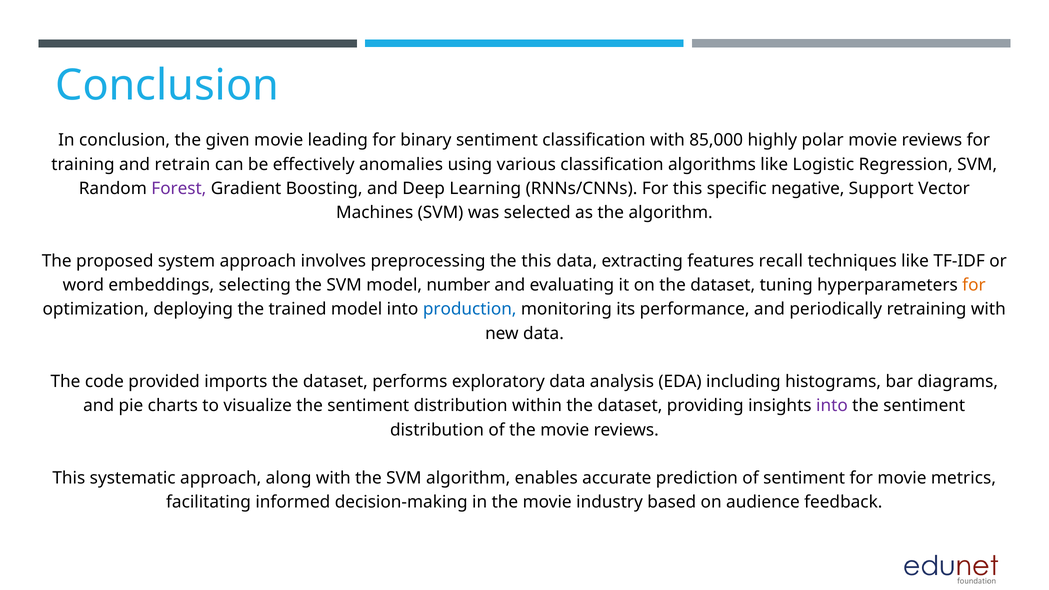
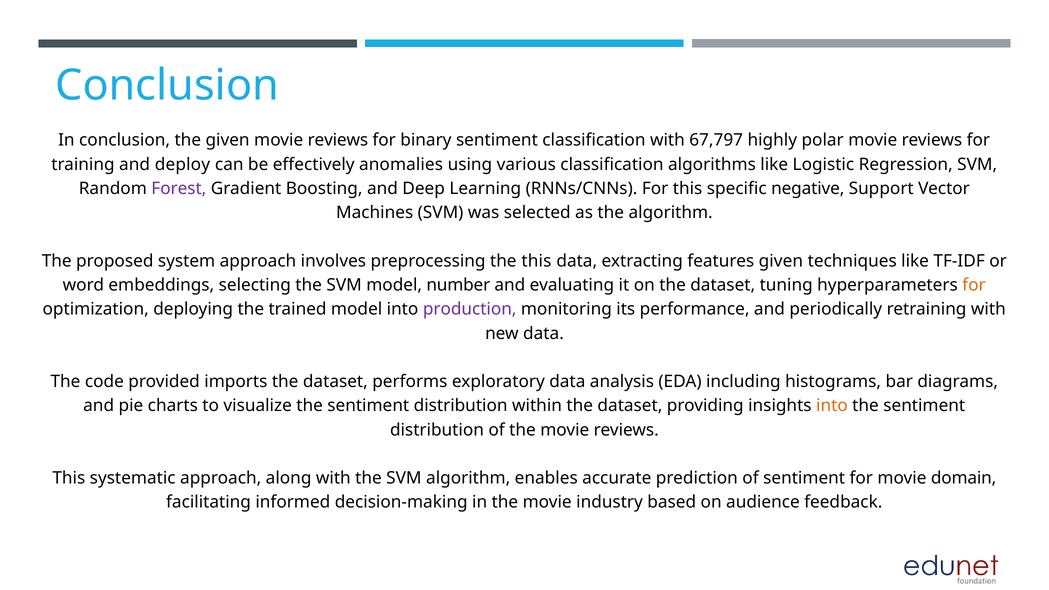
given movie leading: leading -> reviews
85,000: 85,000 -> 67,797
retrain: retrain -> deploy
features recall: recall -> given
production colour: blue -> purple
into at (832, 406) colour: purple -> orange
metrics: metrics -> domain
